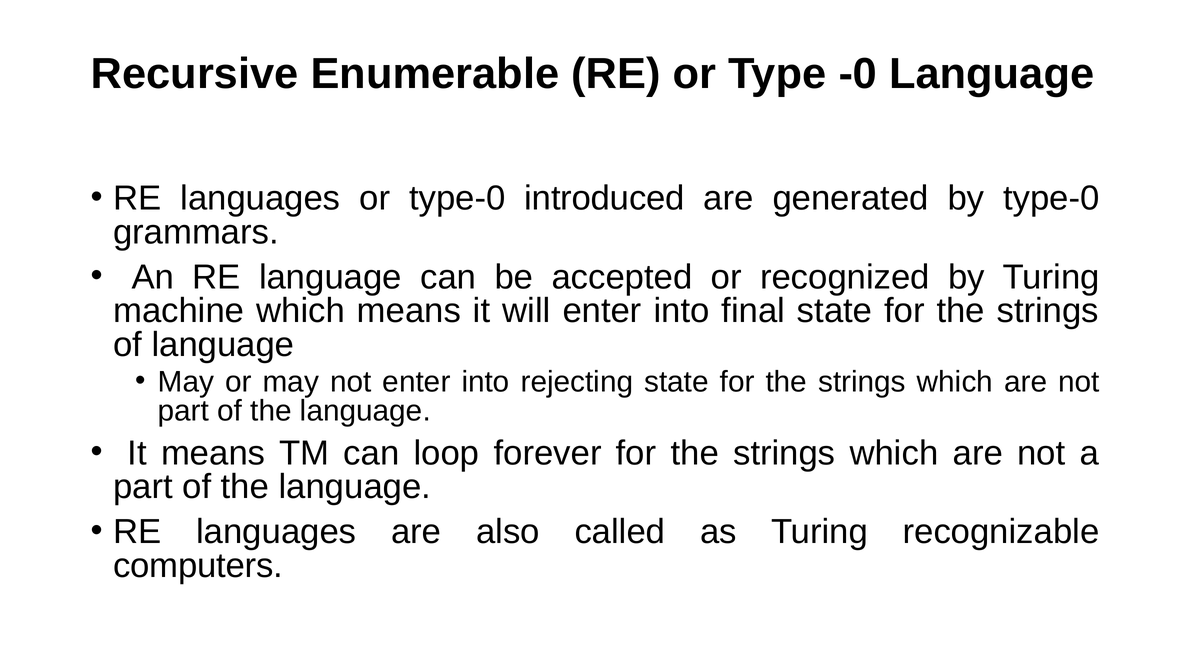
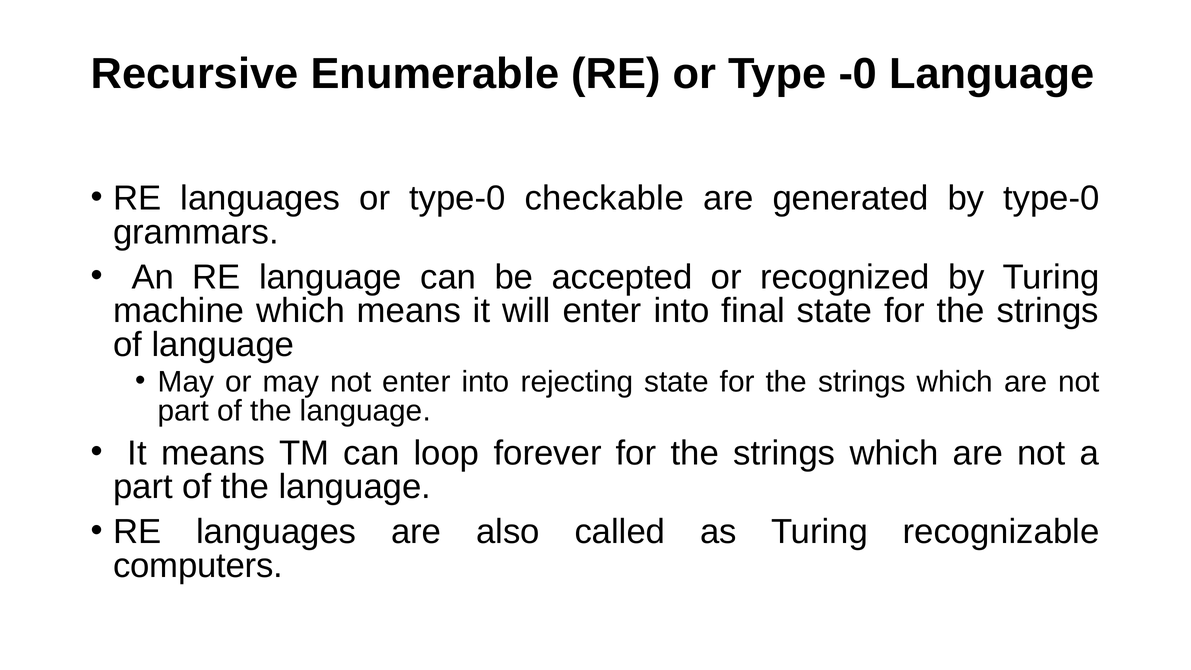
introduced: introduced -> checkable
